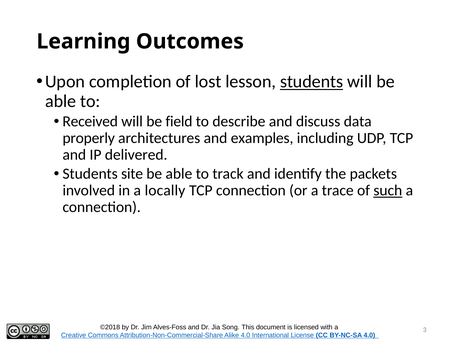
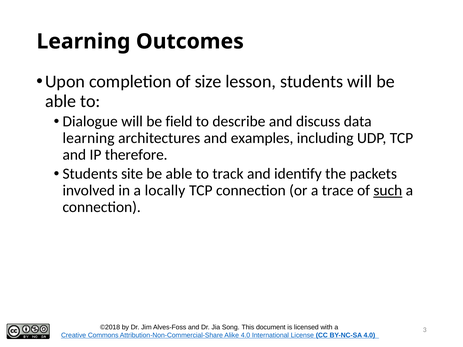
lost: lost -> size
students at (312, 82) underline: present -> none
Received: Received -> Dialogue
properly at (89, 138): properly -> learning
delivered: delivered -> therefore
